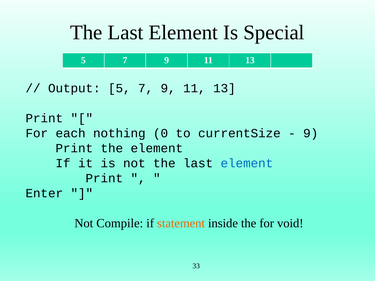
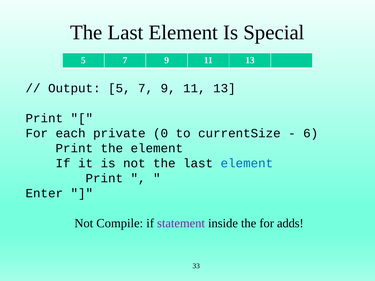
nothing: nothing -> private
9 at (311, 133): 9 -> 6
statement colour: orange -> purple
void: void -> adds
